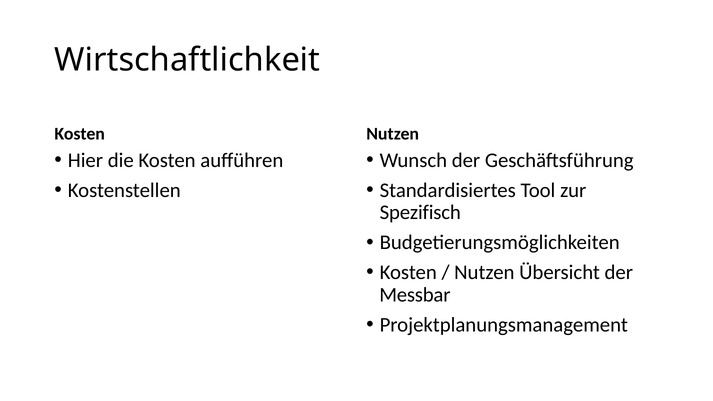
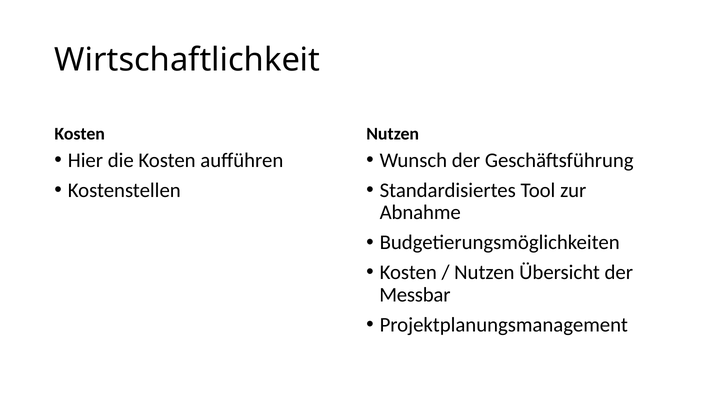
Spezifisch: Spezifisch -> Abnahme
